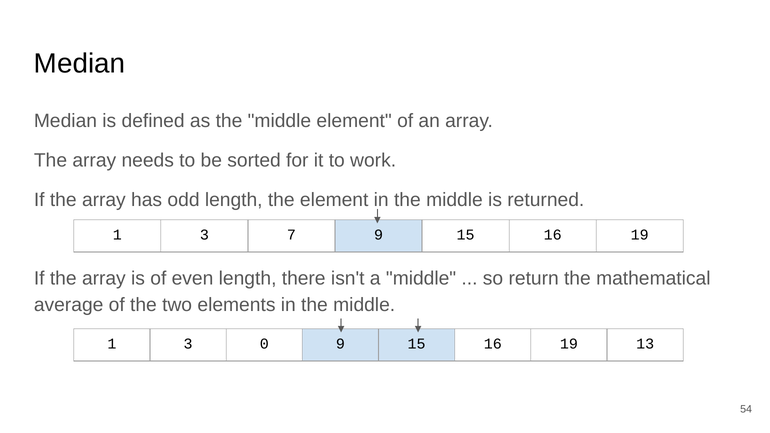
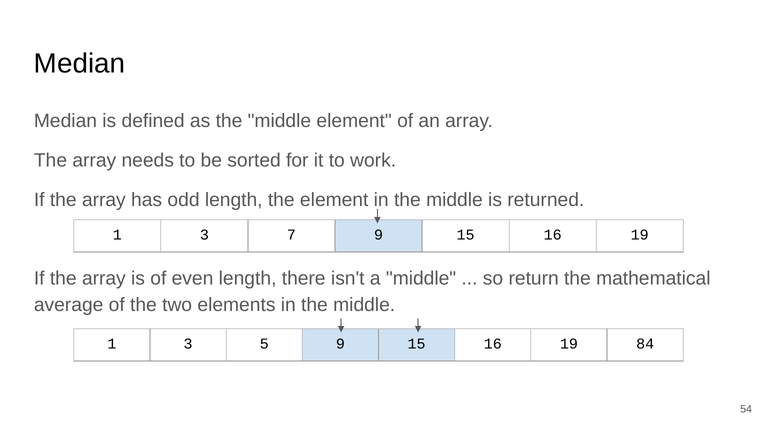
0: 0 -> 5
13: 13 -> 84
